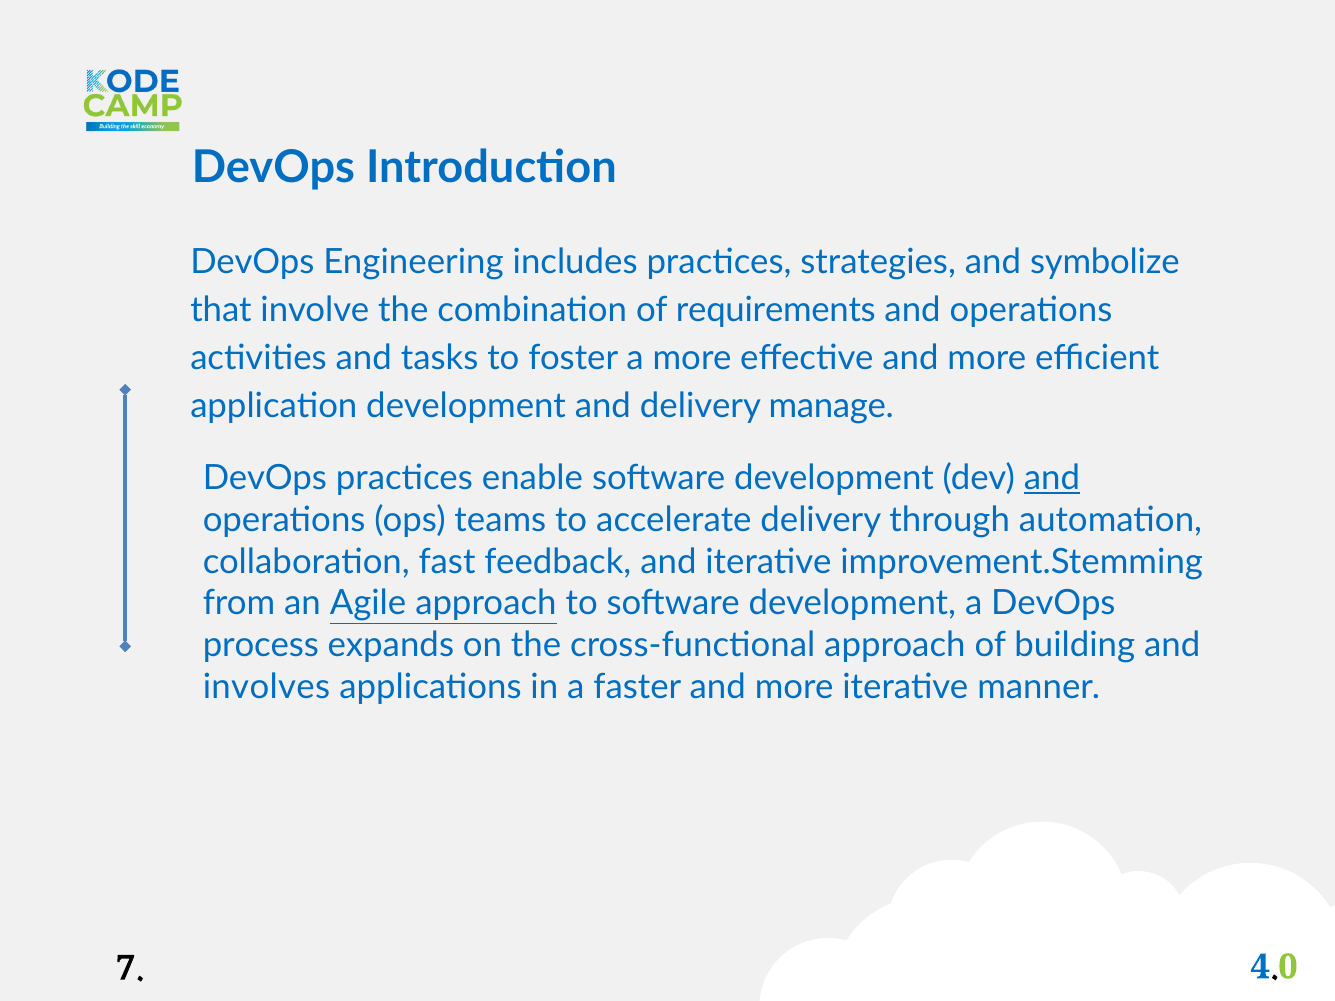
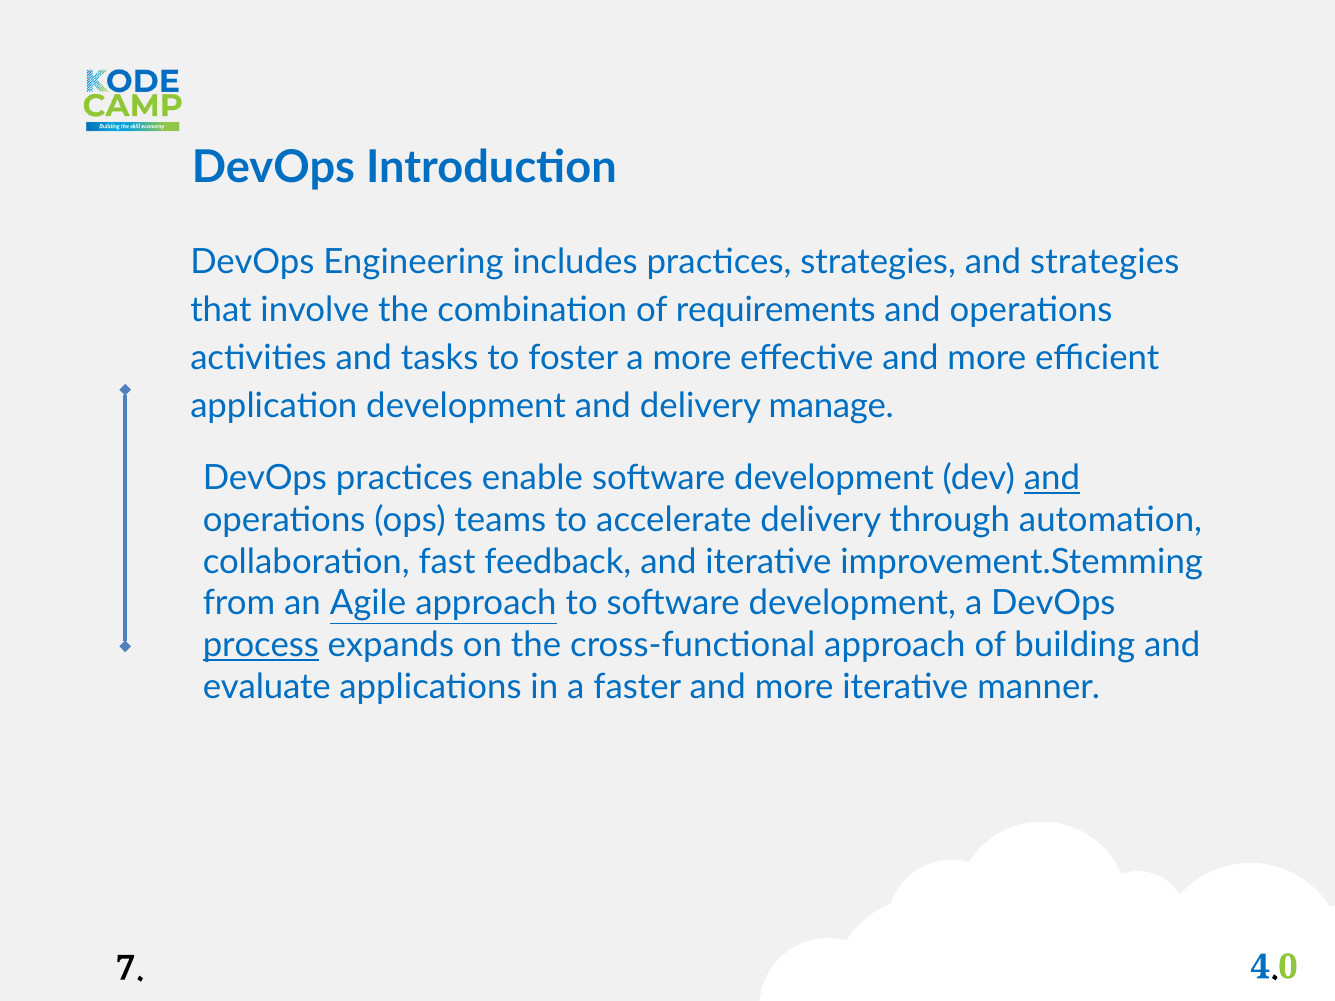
and symbolize: symbolize -> strategies
process underline: none -> present
involves: involves -> evaluate
